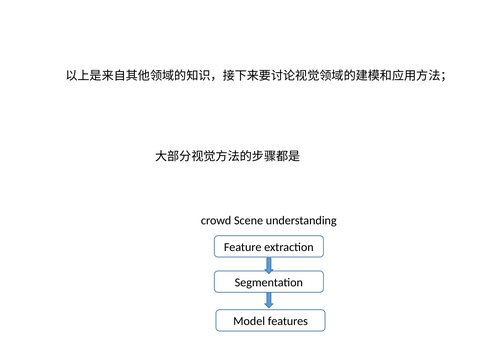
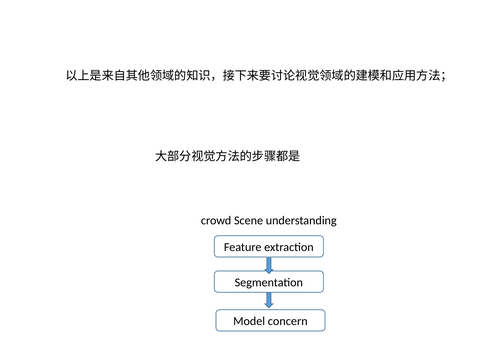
features: features -> concern
